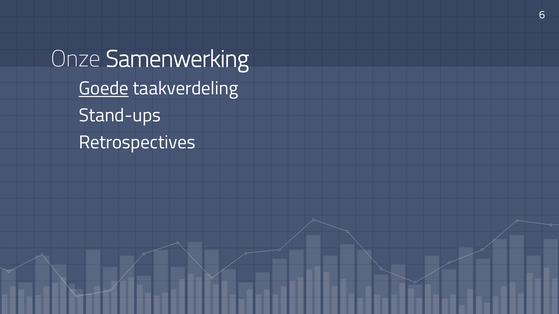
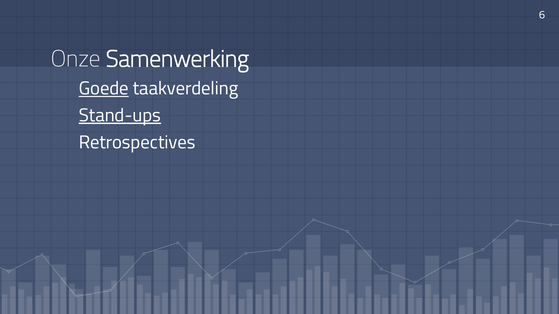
Stand-ups underline: none -> present
